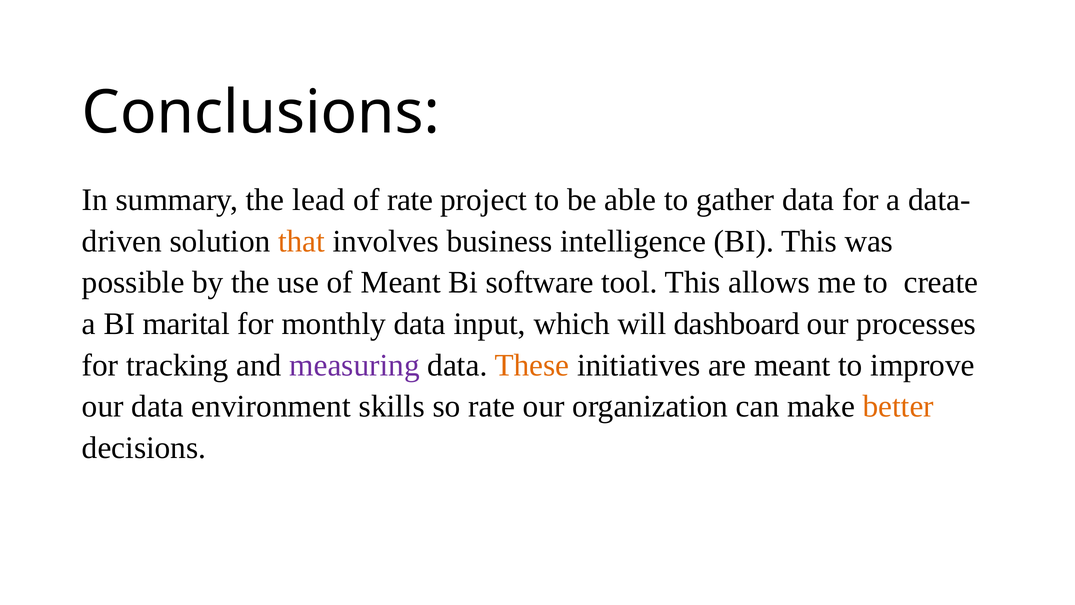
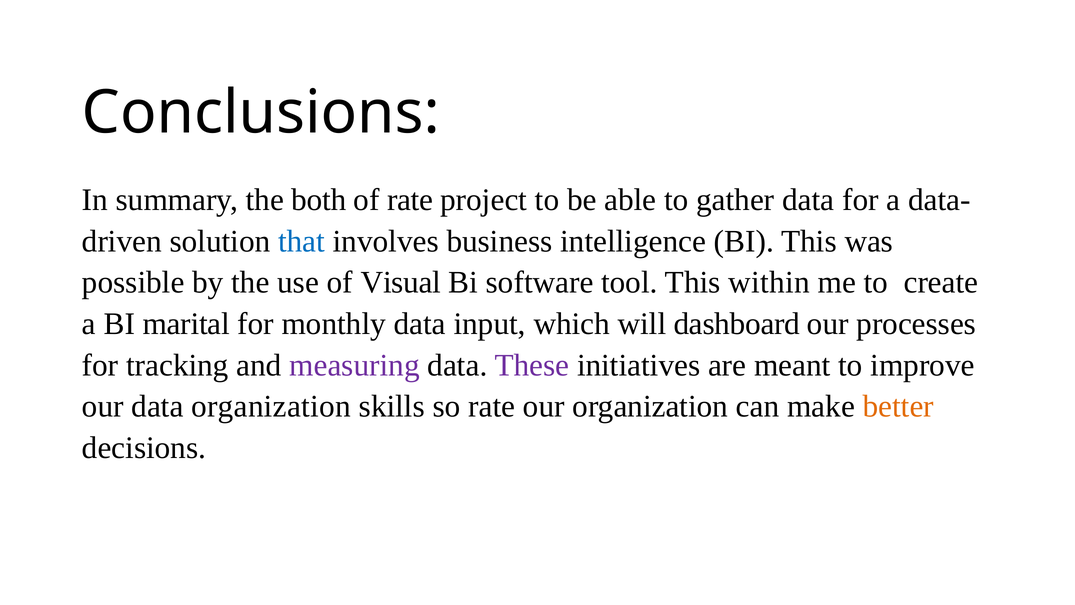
lead: lead -> both
that colour: orange -> blue
of Meant: Meant -> Visual
allows: allows -> within
These colour: orange -> purple
data environment: environment -> organization
